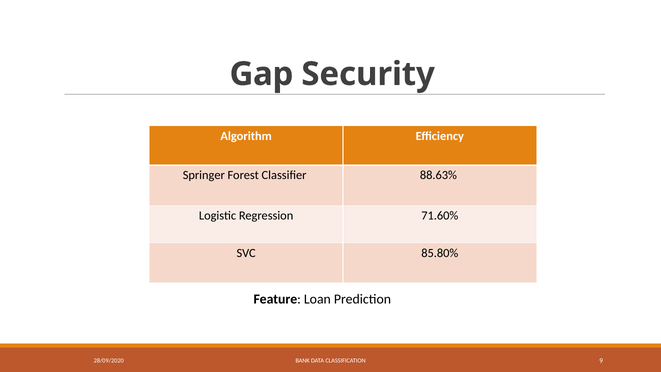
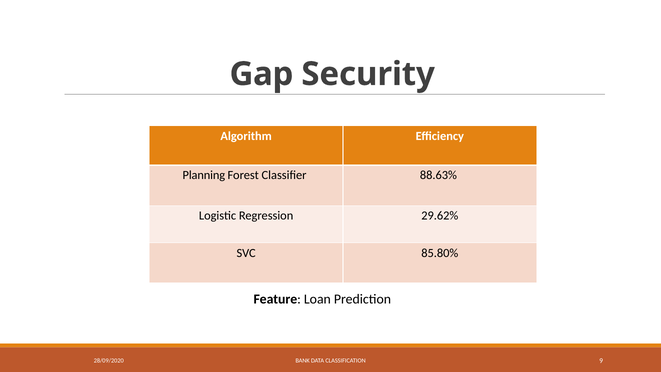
Springer: Springer -> Planning
71.60%: 71.60% -> 29.62%
